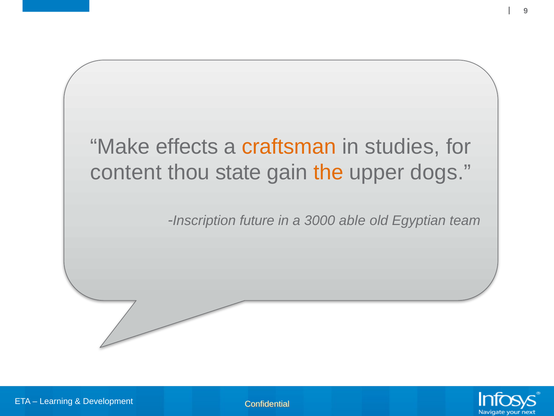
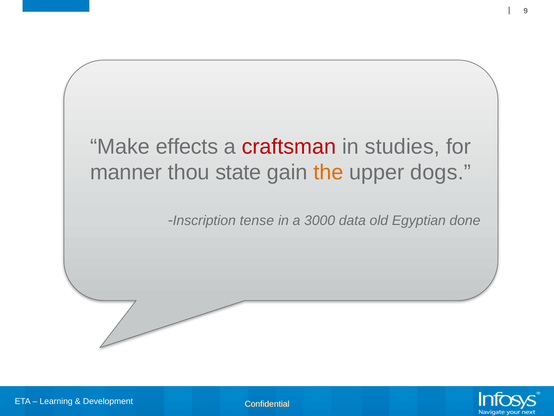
craftsman colour: orange -> red
content: content -> manner
future: future -> tense
able: able -> data
team: team -> done
